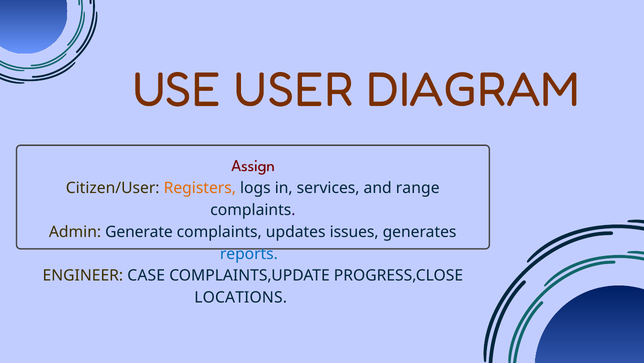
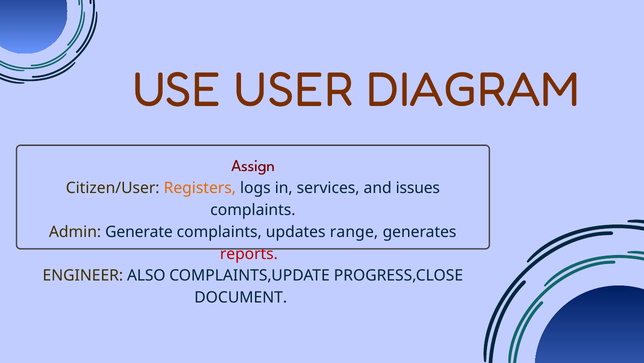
range: range -> issues
issues: issues -> range
reports colour: blue -> red
CASE: CASE -> ALSO
LOCATIONS: LOCATIONS -> DOCUMENT
